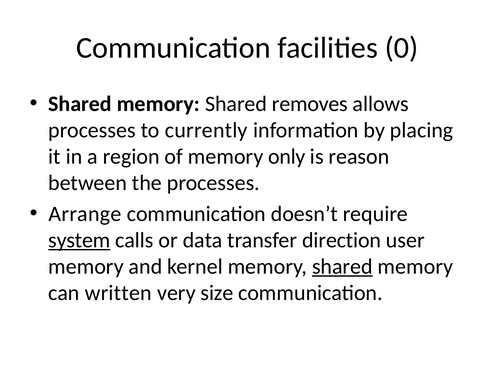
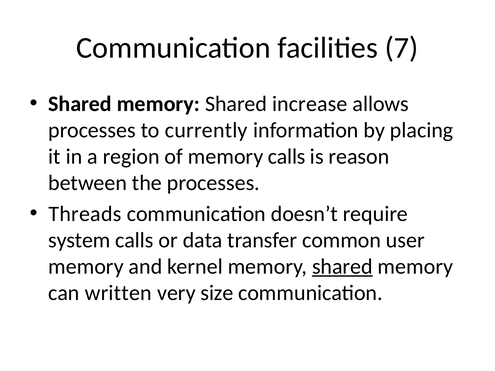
0: 0 -> 7
removes: removes -> increase
memory only: only -> calls
Arrange: Arrange -> Threads
system underline: present -> none
direction: direction -> common
